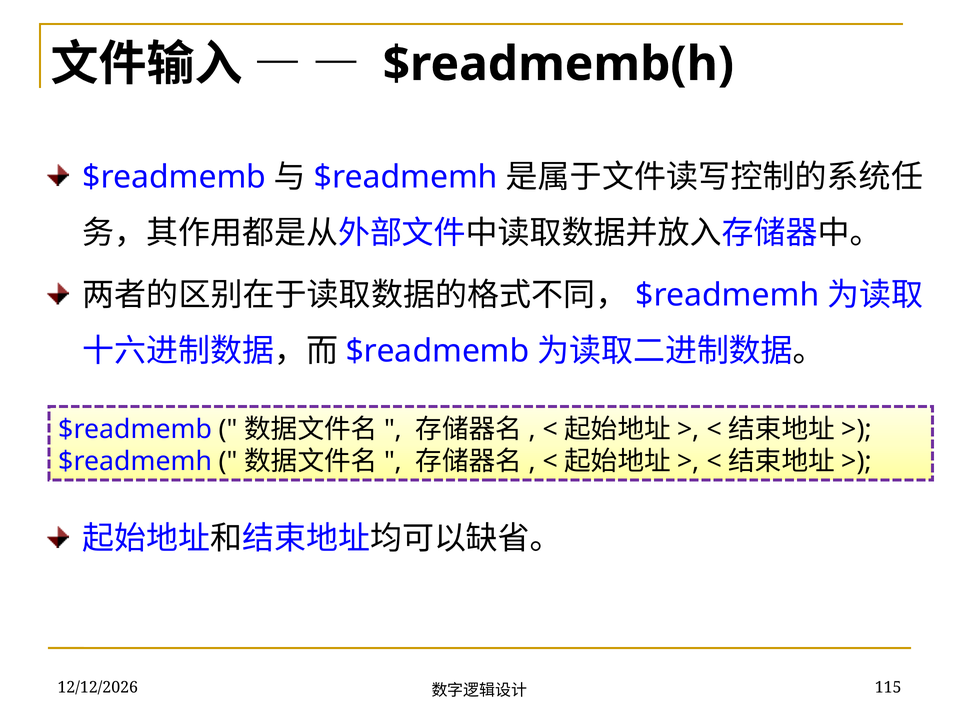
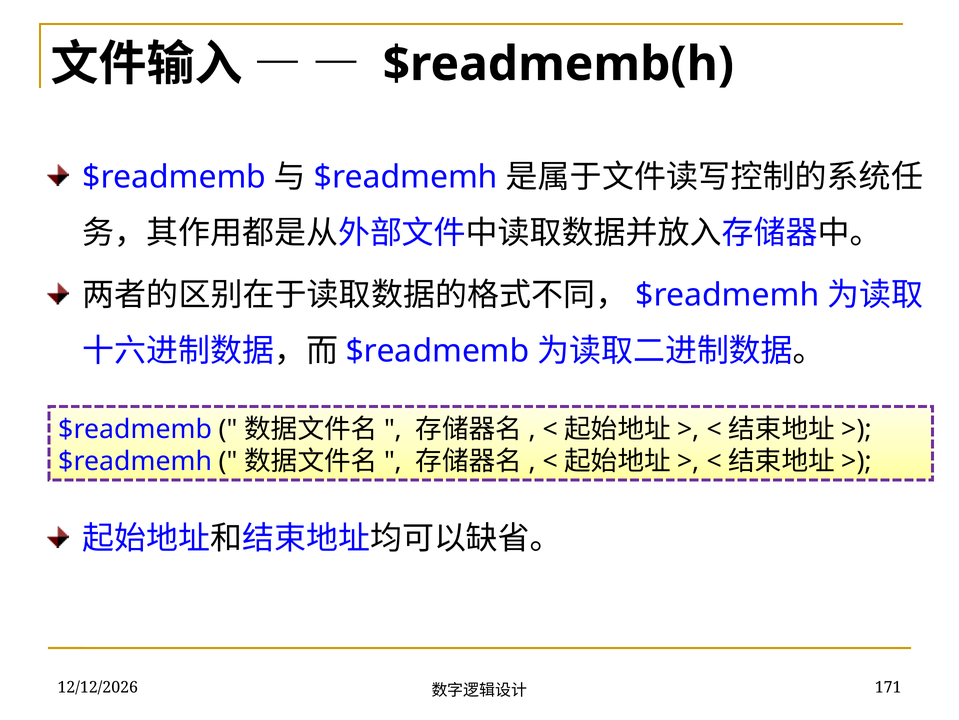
115: 115 -> 171
